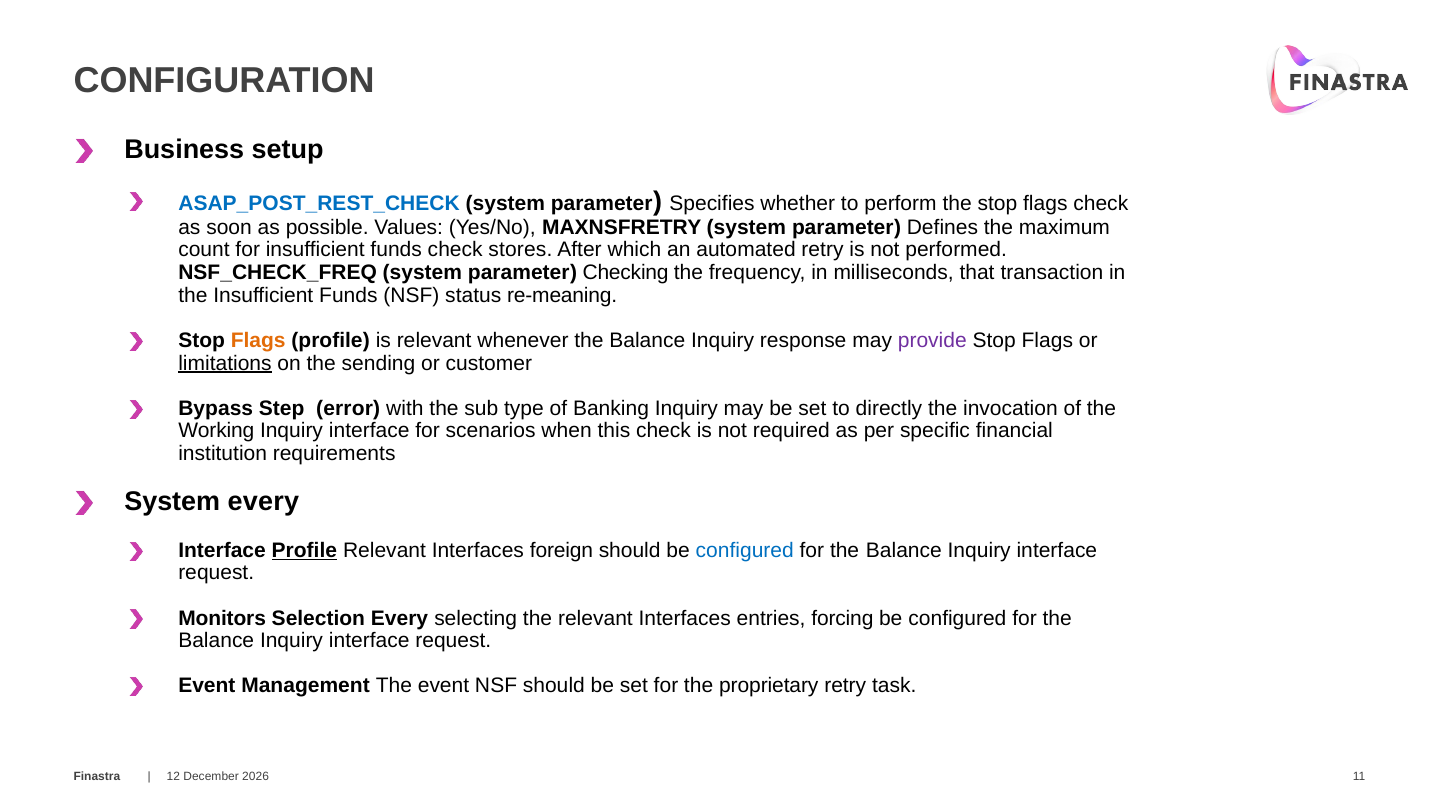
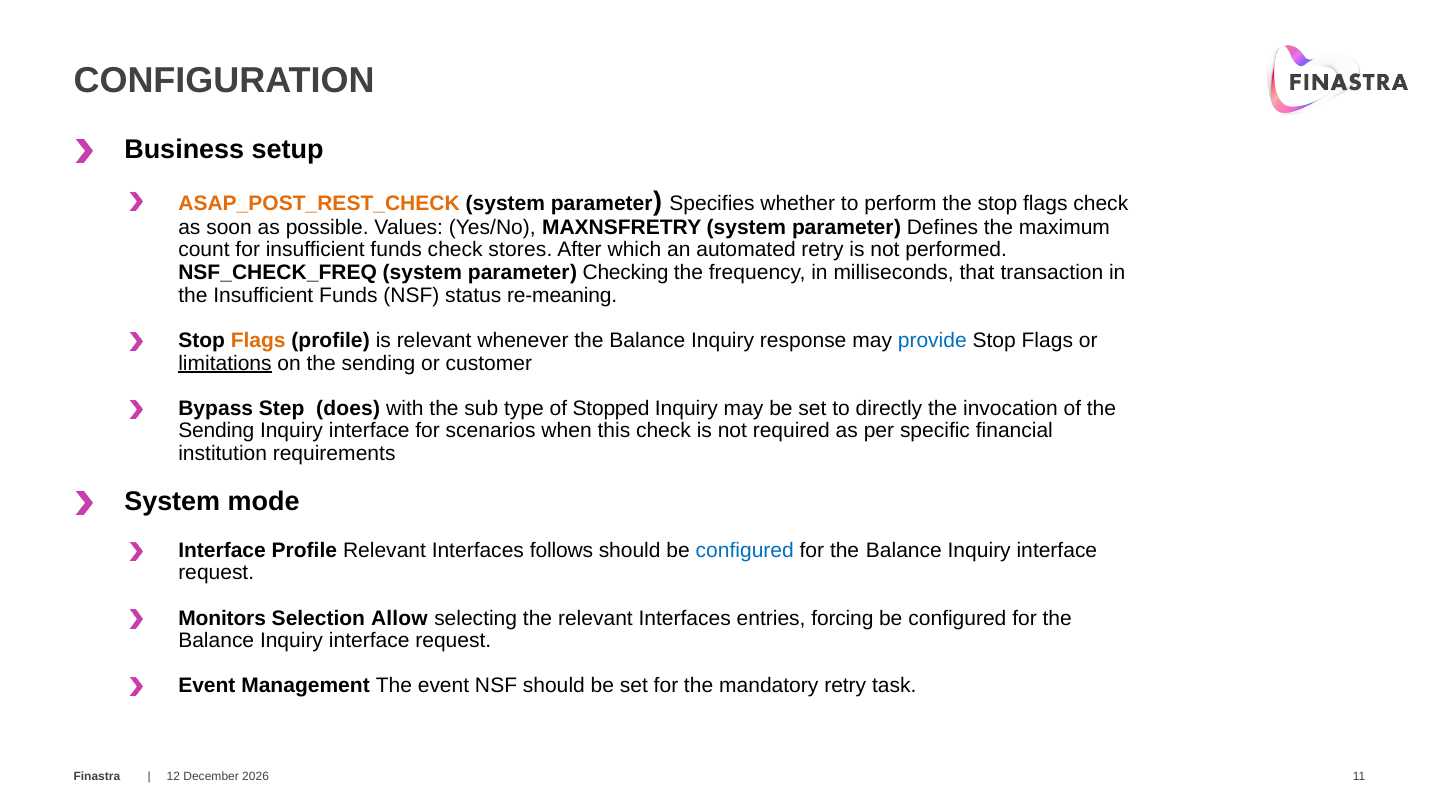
ASAP_POST_REST_CHECK colour: blue -> orange
provide colour: purple -> blue
error: error -> does
Banking: Banking -> Stopped
Working at (216, 431): Working -> Sending
System every: every -> mode
Profile at (304, 551) underline: present -> none
foreign: foreign -> follows
Selection Every: Every -> Allow
proprietary: proprietary -> mandatory
